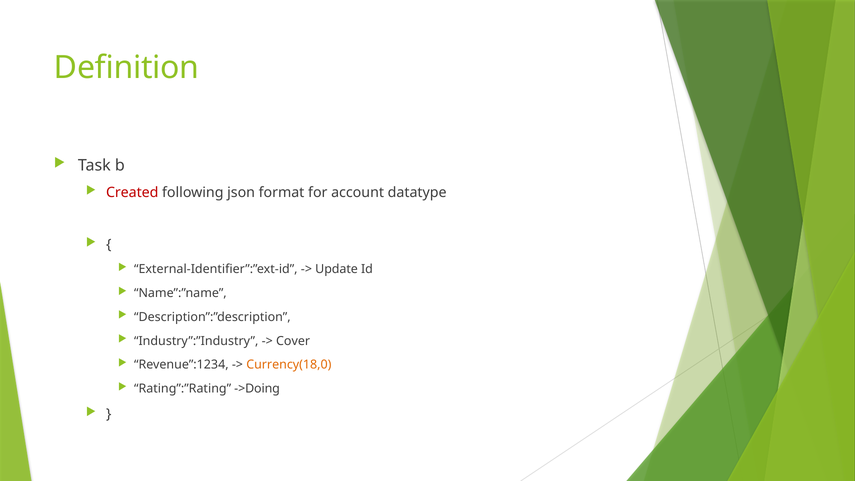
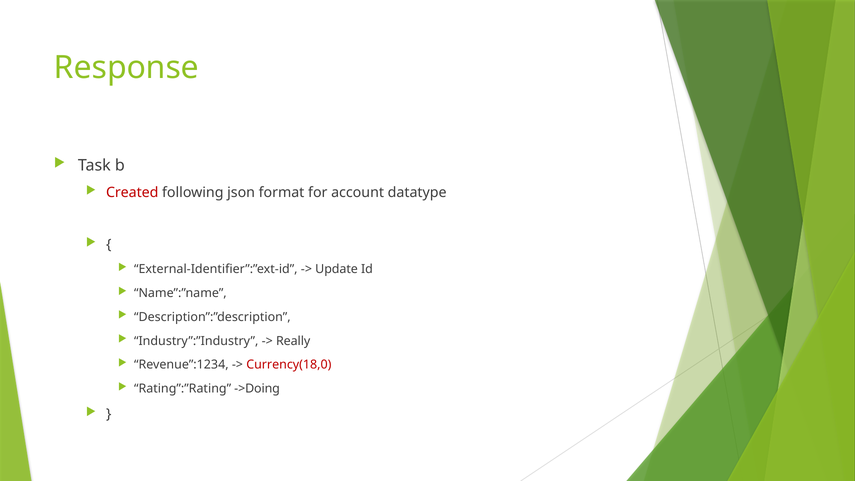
Definition: Definition -> Response
Cover: Cover -> Really
Currency(18,0 colour: orange -> red
